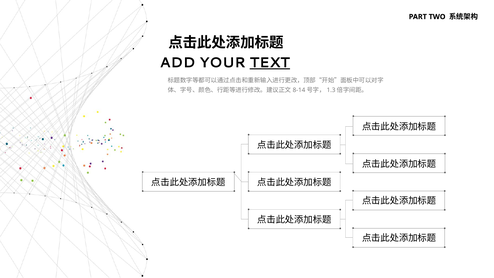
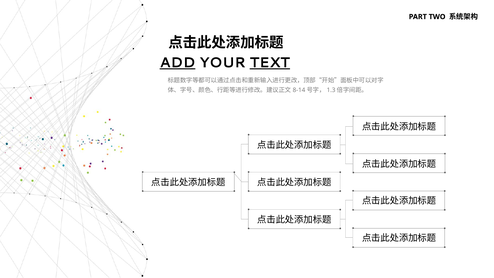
ADD underline: none -> present
